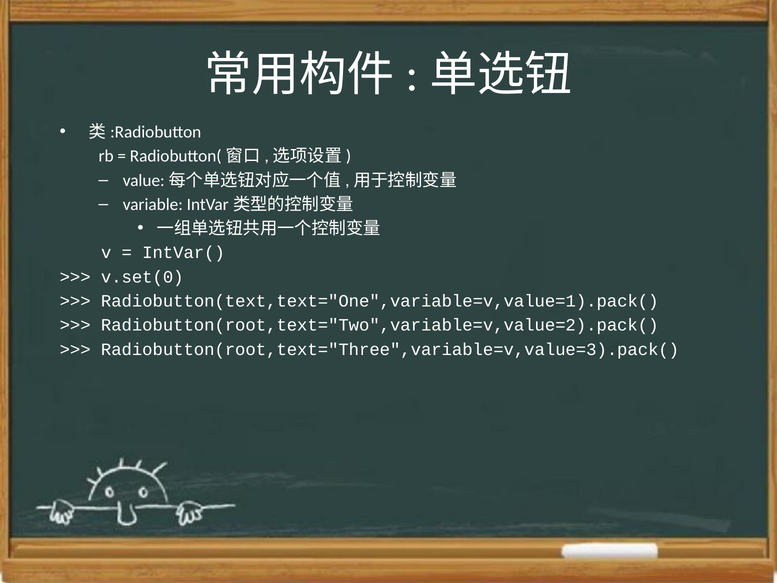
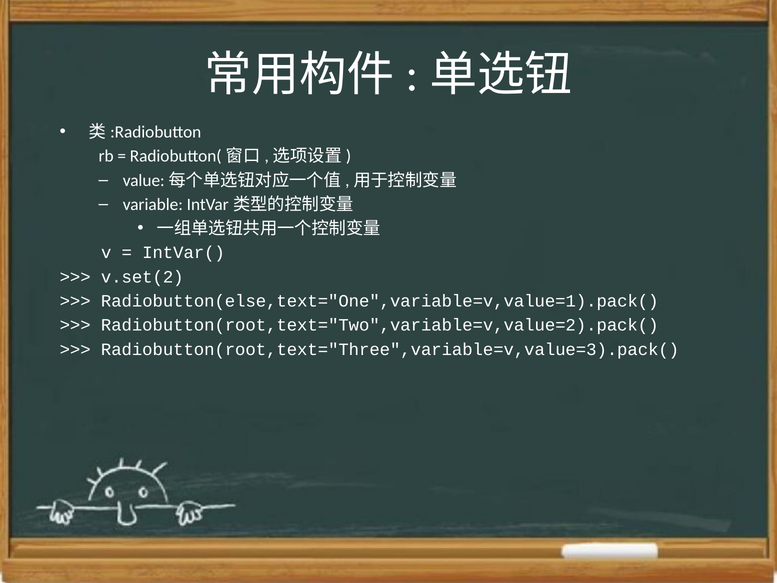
v.set(0: v.set(0 -> v.set(2
Radiobutton(text,text="One",variable=v,value=1).pack(: Radiobutton(text,text="One",variable=v,value=1).pack( -> Radiobutton(else,text="One",variable=v,value=1).pack(
